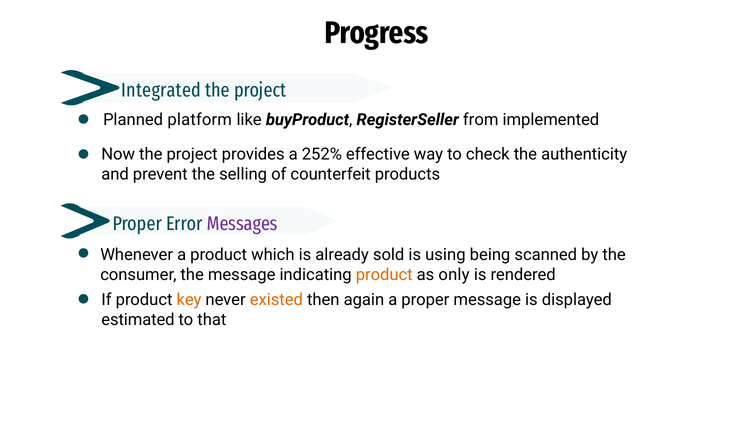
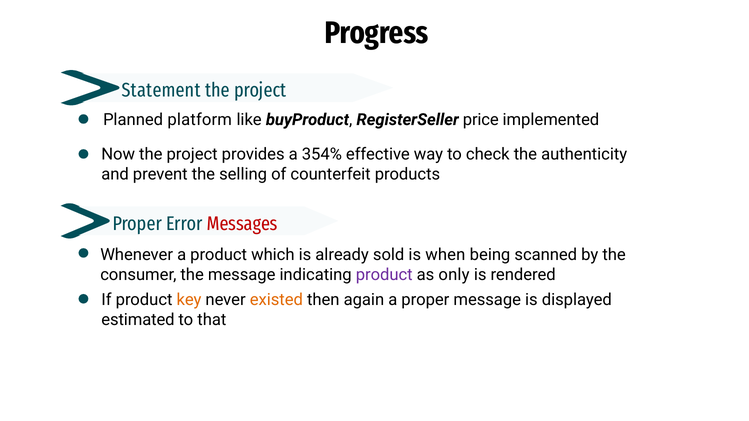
Integrated: Integrated -> Statement
from: from -> price
252%: 252% -> 354%
Messages colour: purple -> red
using: using -> when
product at (384, 275) colour: orange -> purple
